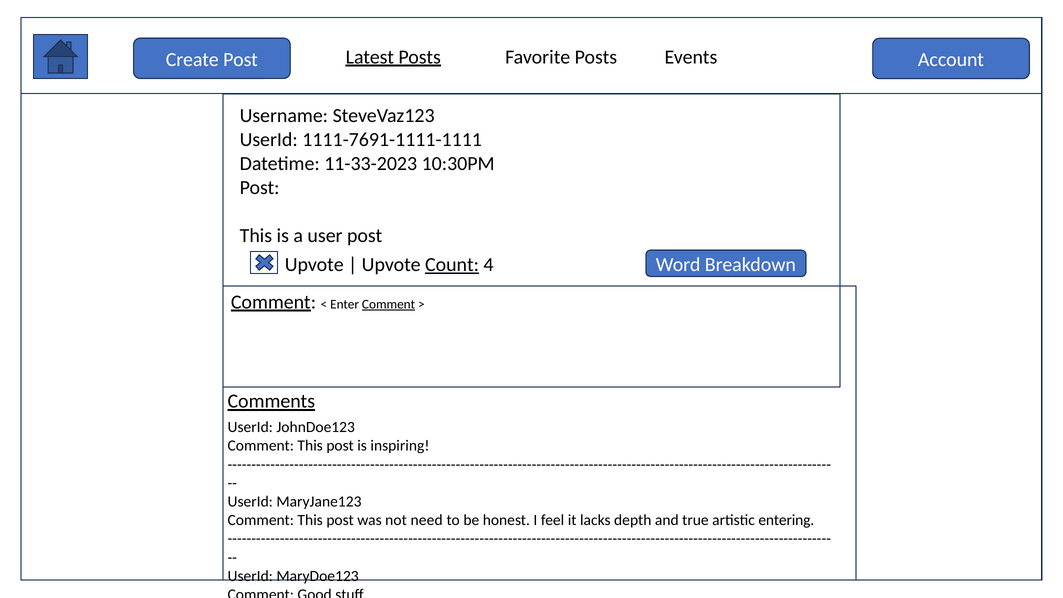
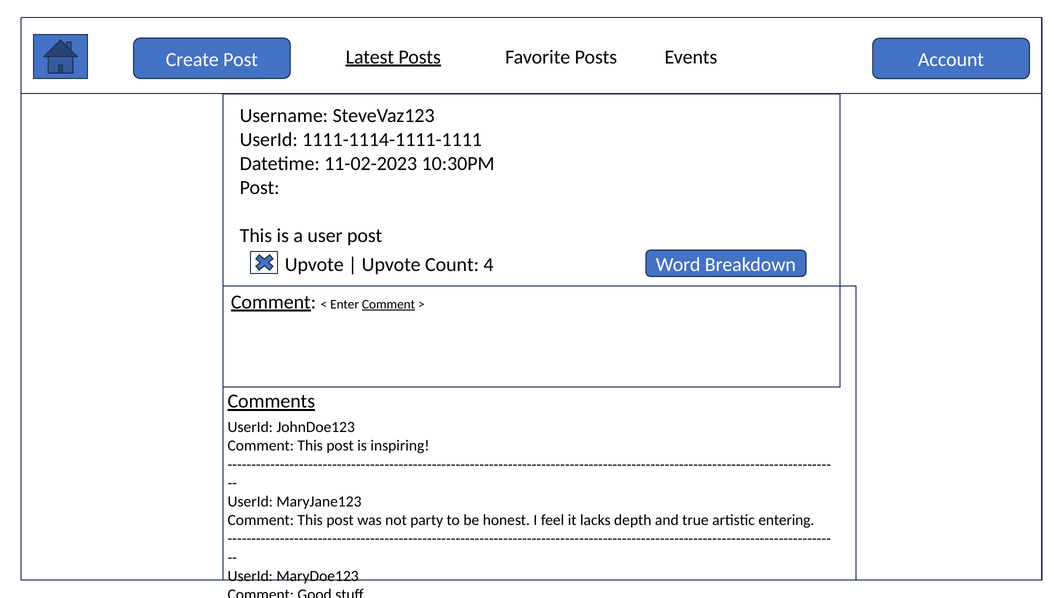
1111-7691-1111-1111: 1111-7691-1111-1111 -> 1111-1114-1111-1111
11-33-2023: 11-33-2023 -> 11-02-2023
Count underline: present -> none
need: need -> party
